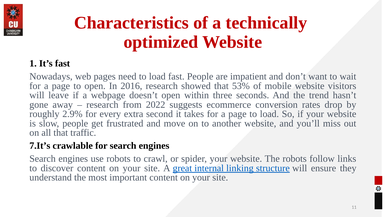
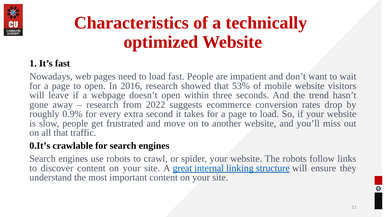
2.9%: 2.9% -> 0.9%
7.It’s: 7.It’s -> 0.It’s
